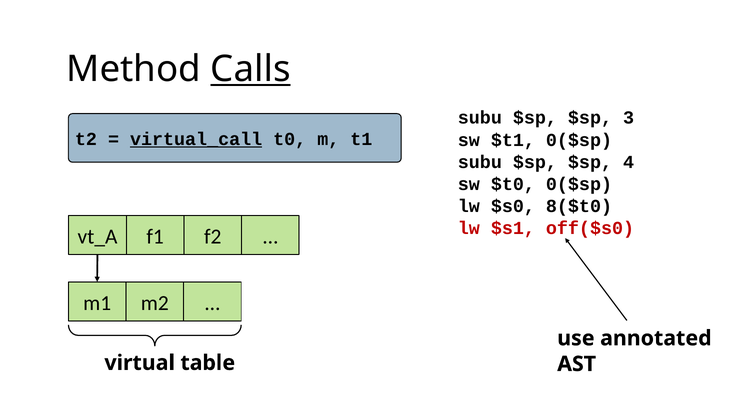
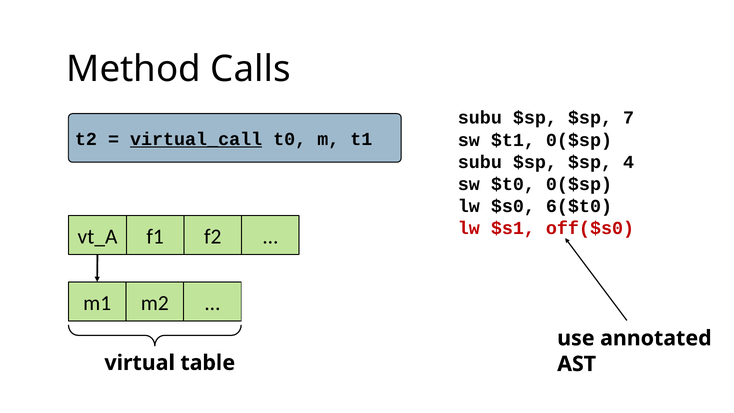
Calls underline: present -> none
3: 3 -> 7
8($t0: 8($t0 -> 6($t0
